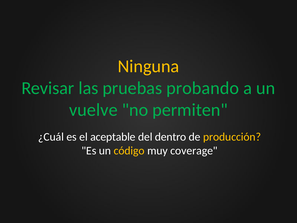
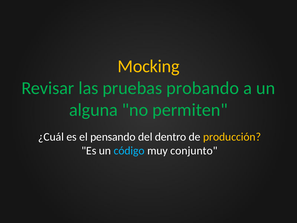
Ninguna: Ninguna -> Mocking
vuelve: vuelve -> alguna
aceptable: aceptable -> pensando
código colour: yellow -> light blue
coverage: coverage -> conjunto
